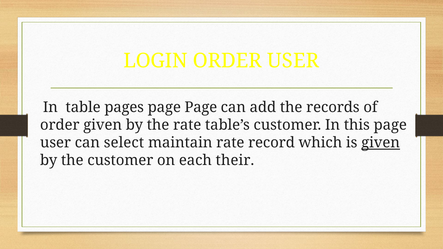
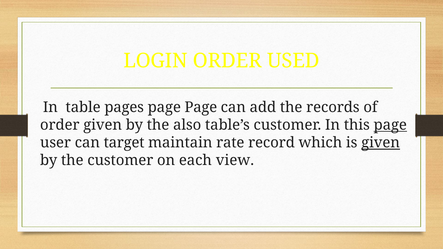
ORDER USER: USER -> USED
the rate: rate -> also
page at (390, 125) underline: none -> present
select: select -> target
their: their -> view
